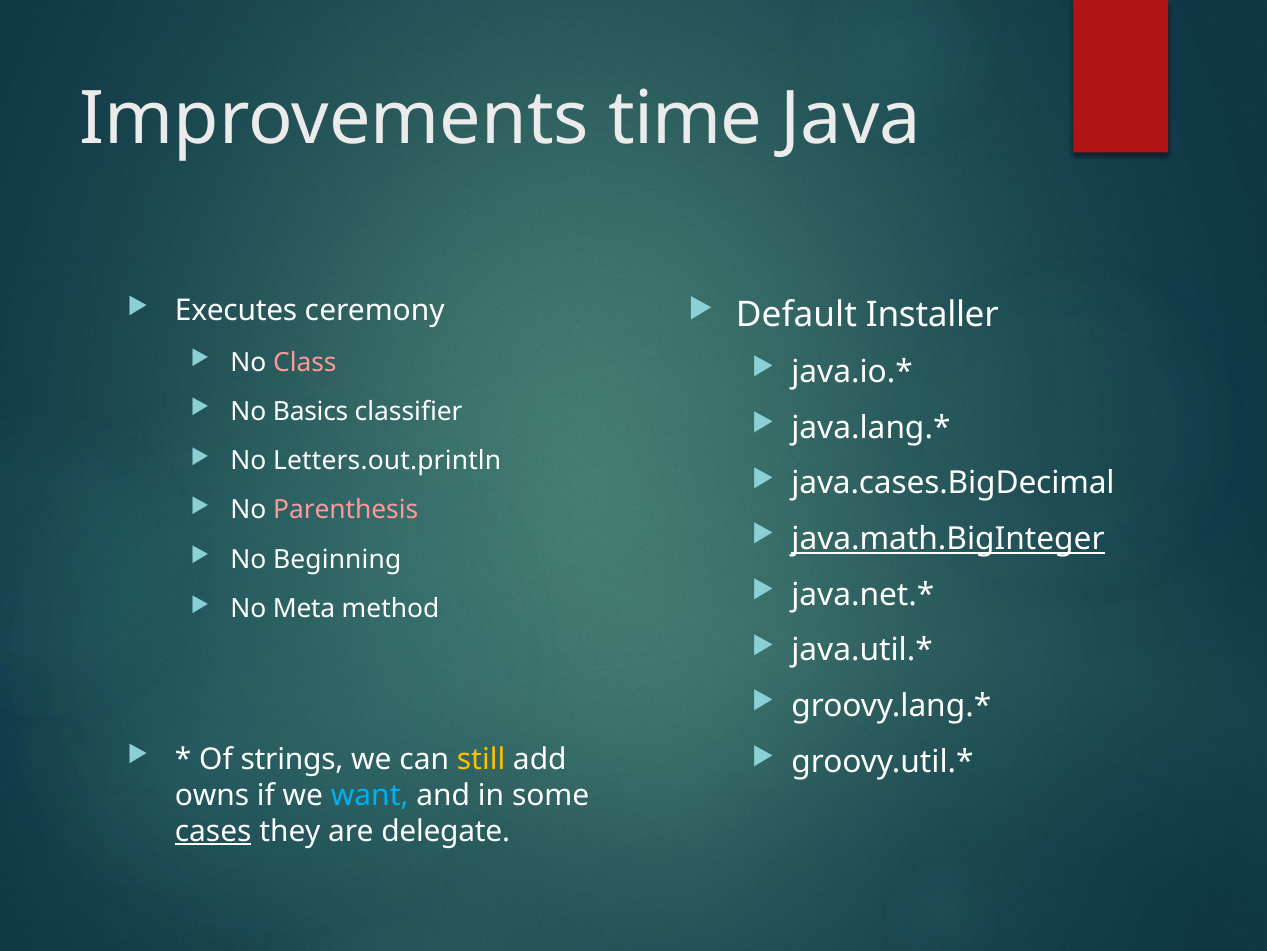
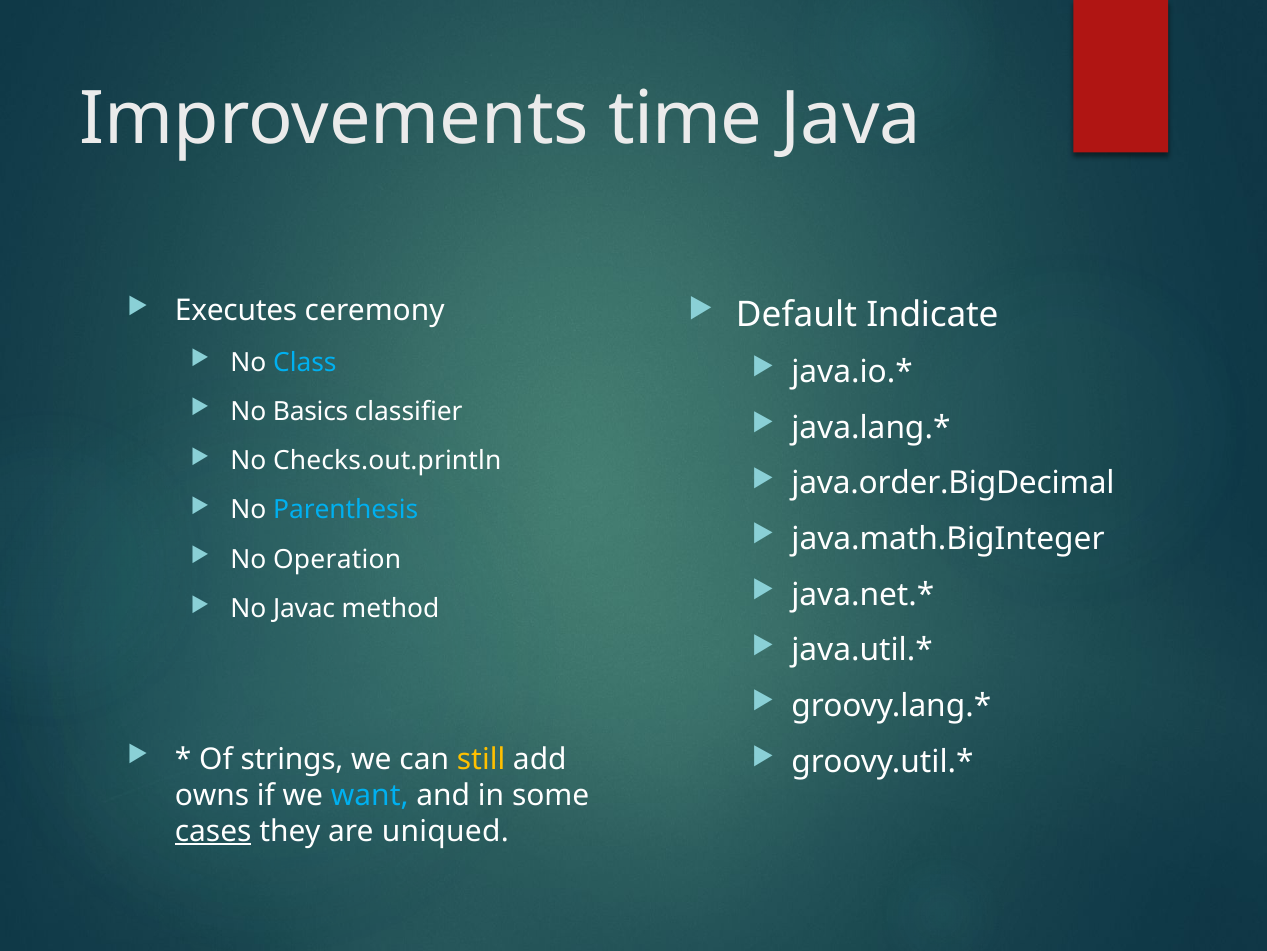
Installer: Installer -> Indicate
Class colour: pink -> light blue
Letters.out.println: Letters.out.println -> Checks.out.println
java.cases.BigDecimal: java.cases.BigDecimal -> java.order.BigDecimal
Parenthesis colour: pink -> light blue
java.math.BigInteger underline: present -> none
Beginning: Beginning -> Operation
Meta: Meta -> Javac
delegate: delegate -> uniqued
